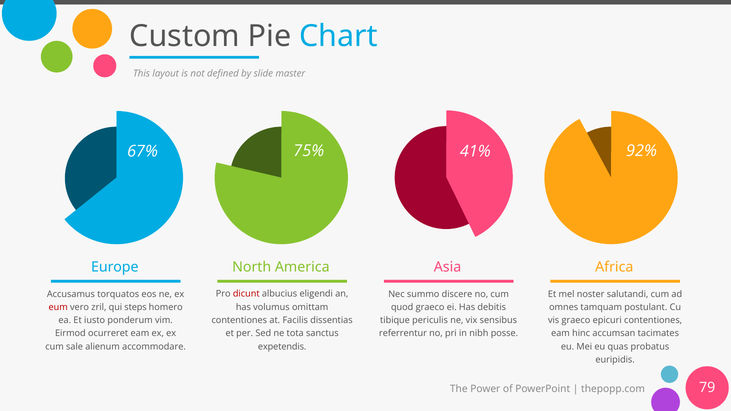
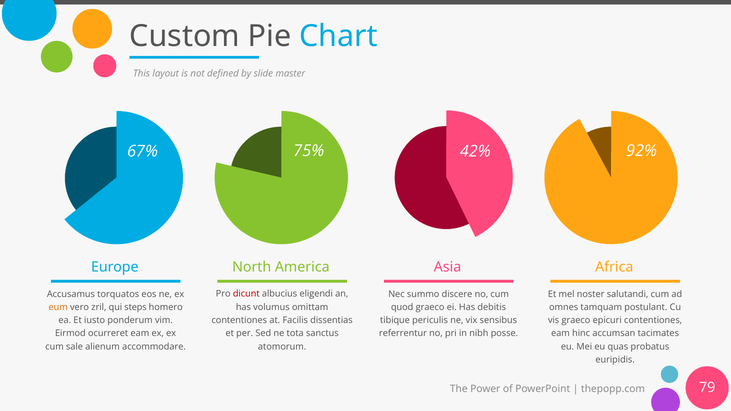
41%: 41% -> 42%
eum colour: red -> orange
expetendis: expetendis -> atomorum
